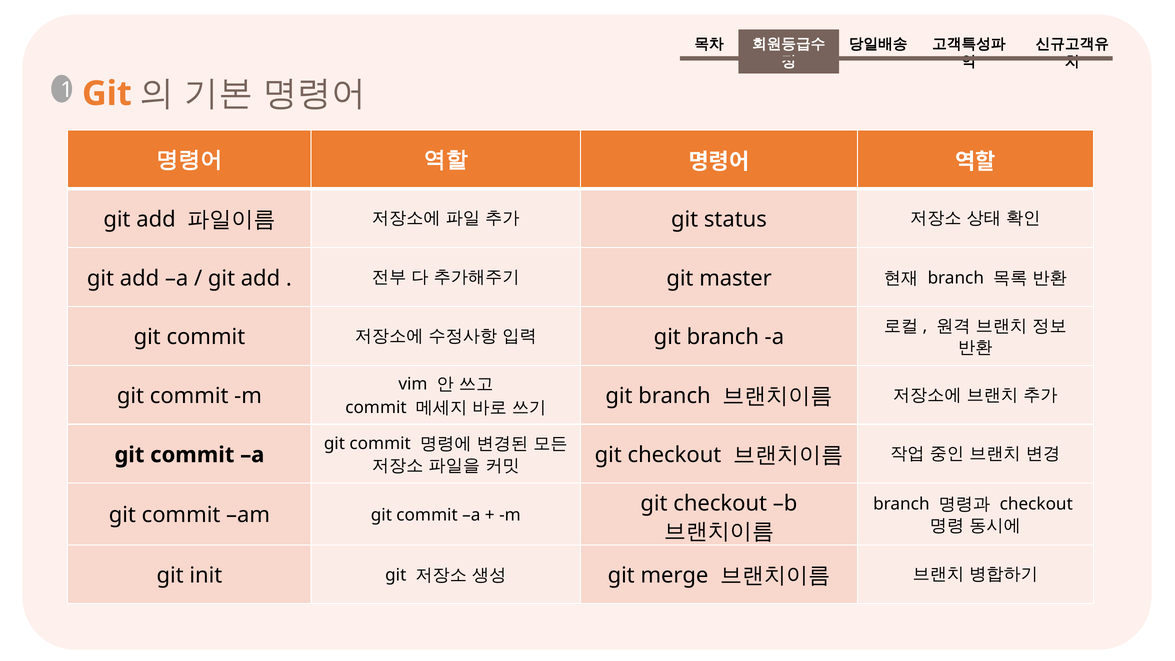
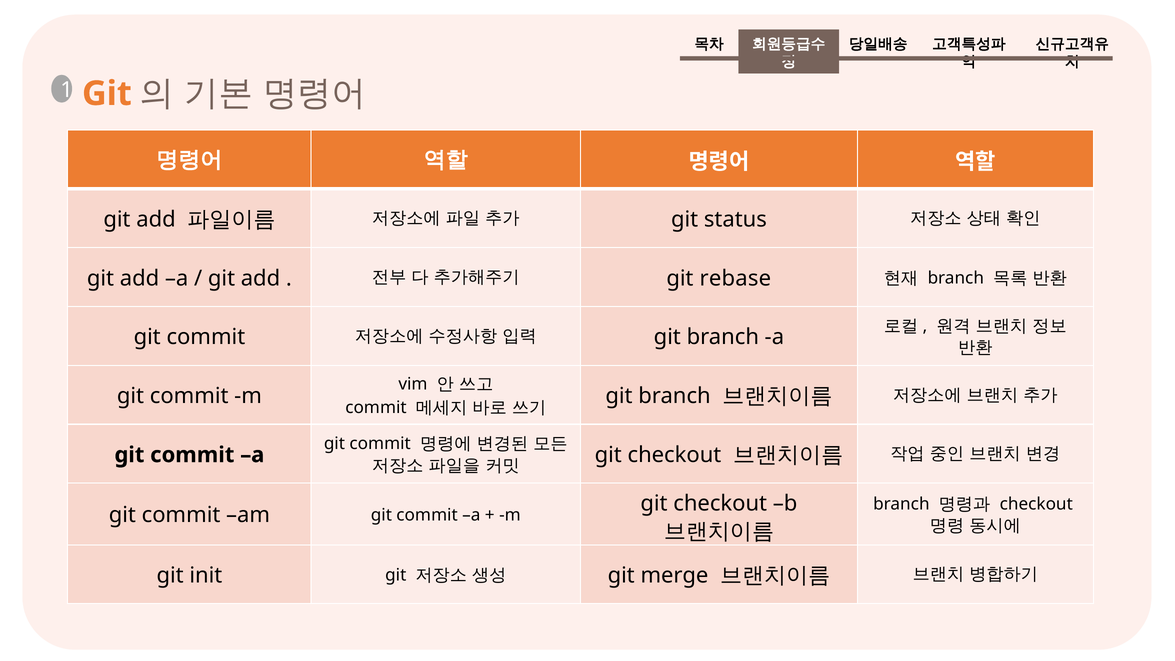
master: master -> rebase
